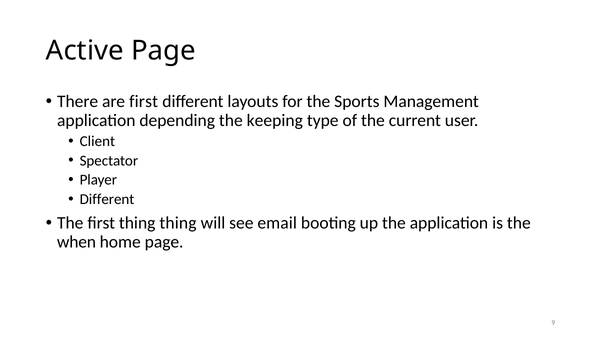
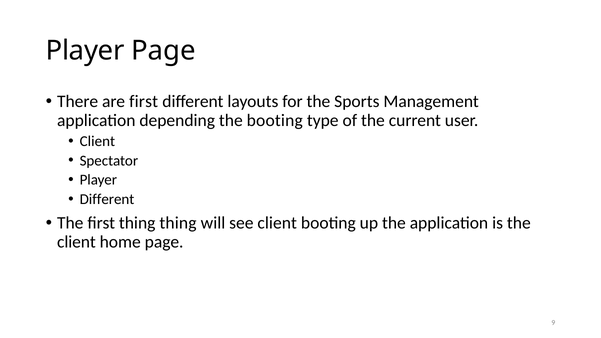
Active at (85, 50): Active -> Player
the keeping: keeping -> booting
see email: email -> client
when at (76, 242): when -> client
